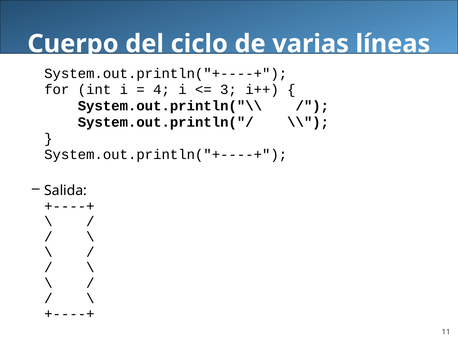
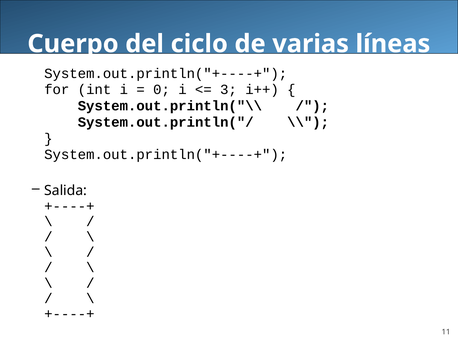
4: 4 -> 0
